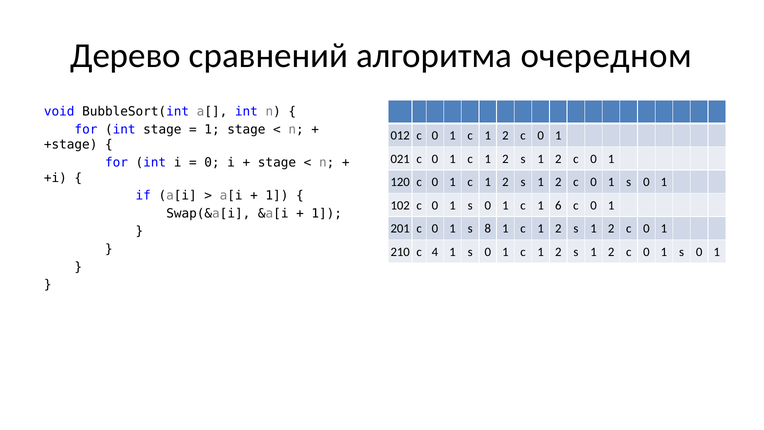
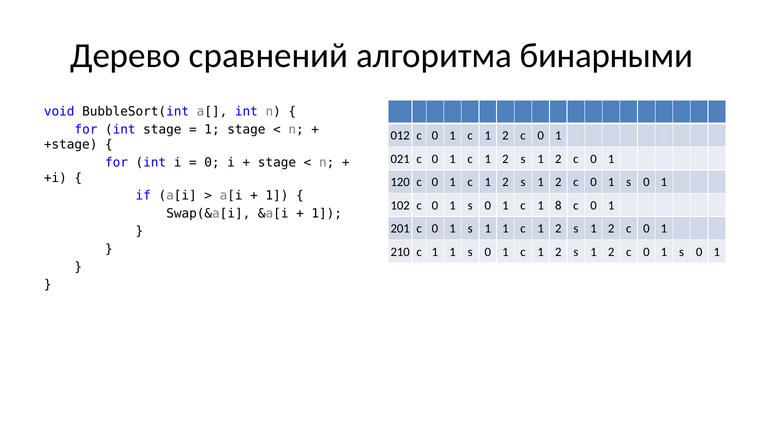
очередном: очередном -> бинарными
6: 6 -> 8
1 s 8: 8 -> 1
210 c 4: 4 -> 1
